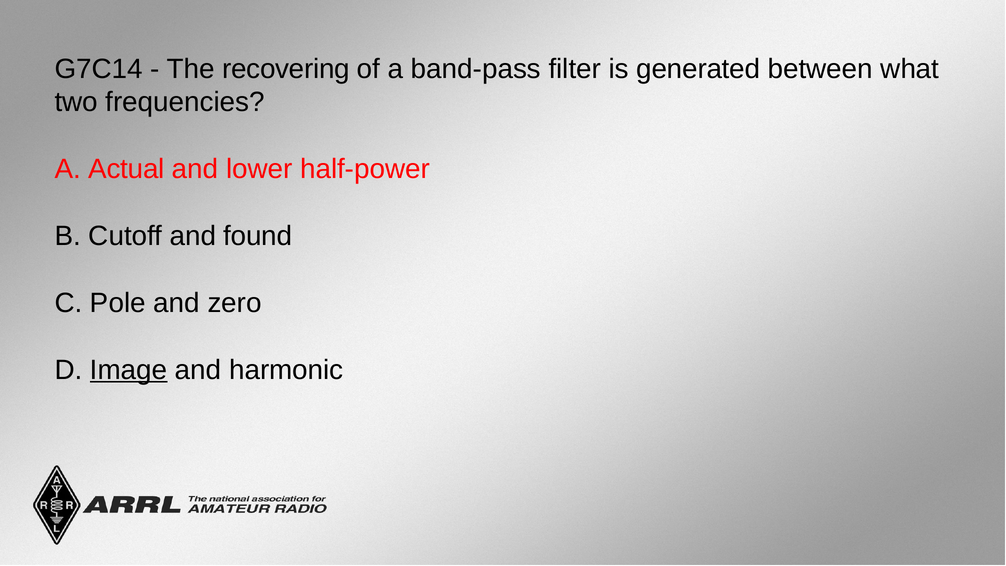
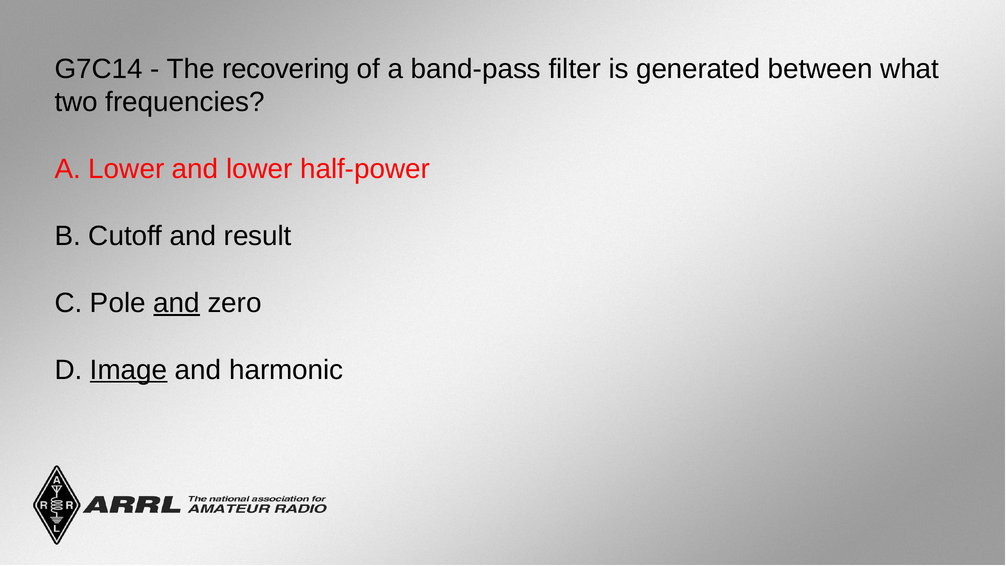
A Actual: Actual -> Lower
found: found -> result
and at (177, 303) underline: none -> present
